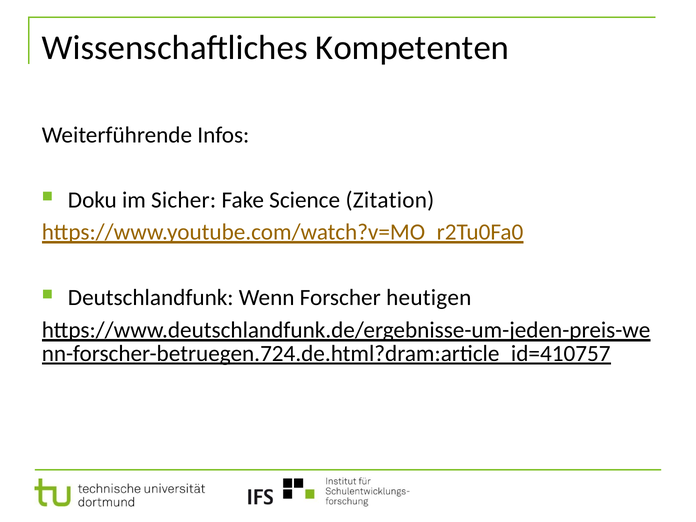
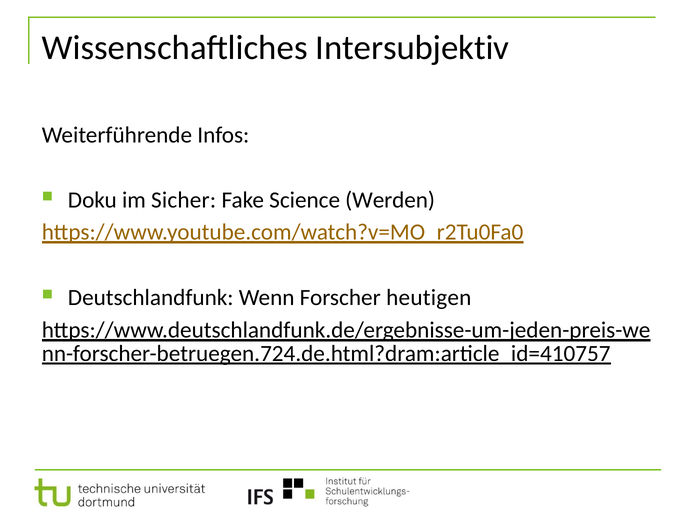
Kompetenten: Kompetenten -> Intersubjektiv
Zitation: Zitation -> Werden
